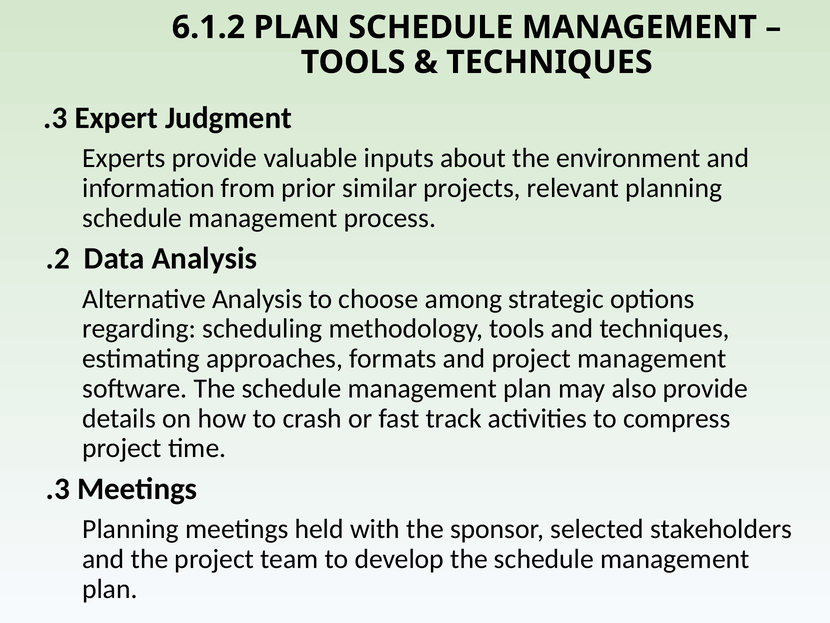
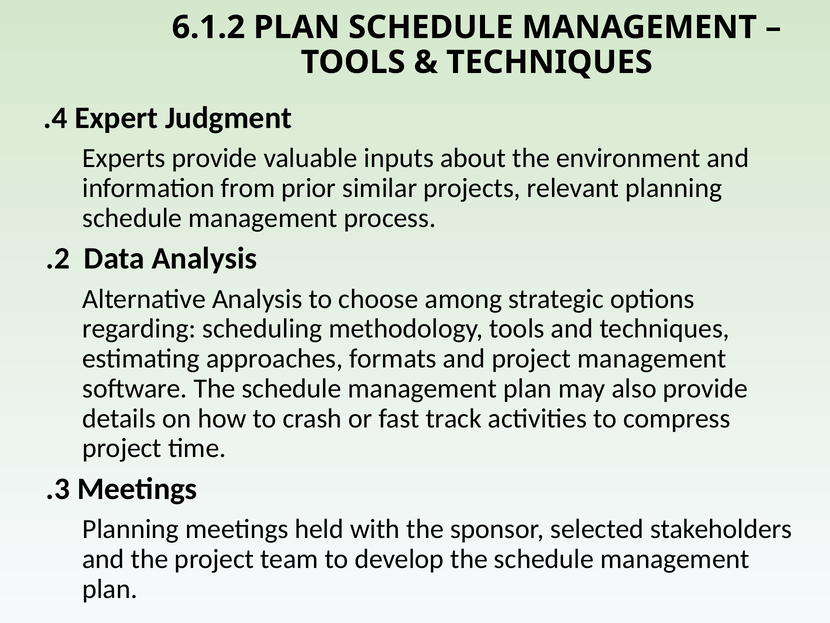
.3 at (55, 118): .3 -> .4
